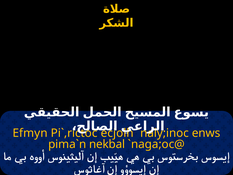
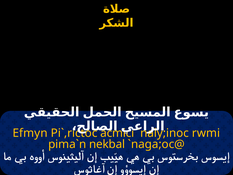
ecjolh: ecjolh -> acmici
enws: enws -> rwmi
